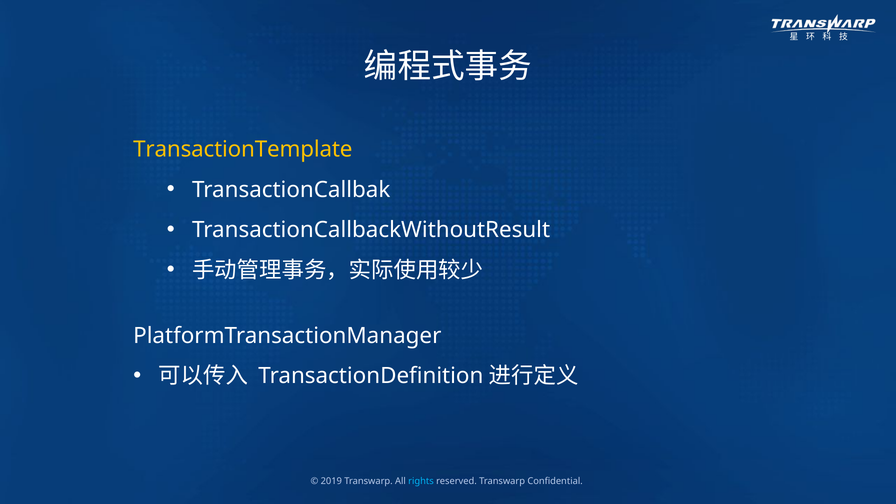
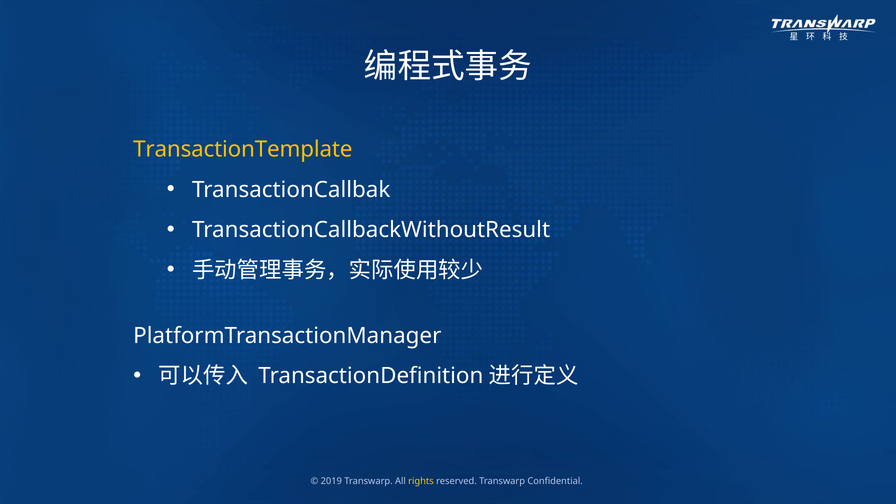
rights colour: light blue -> yellow
